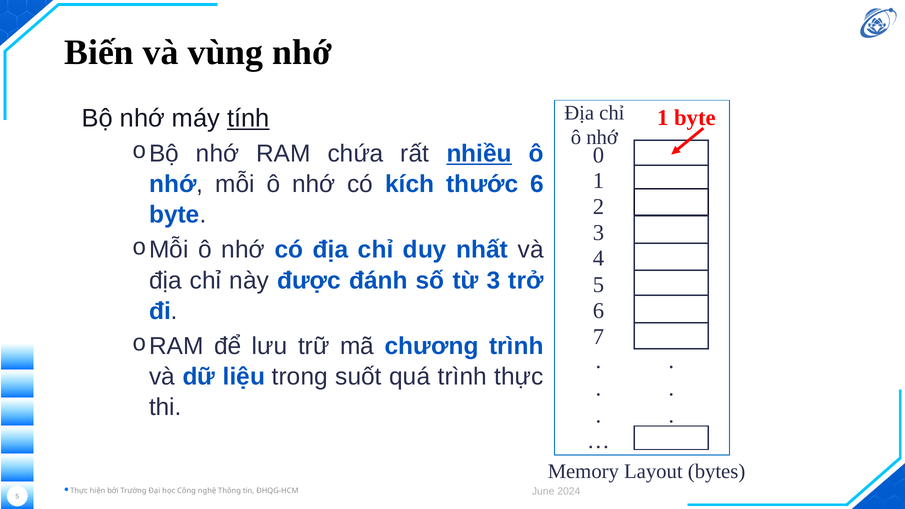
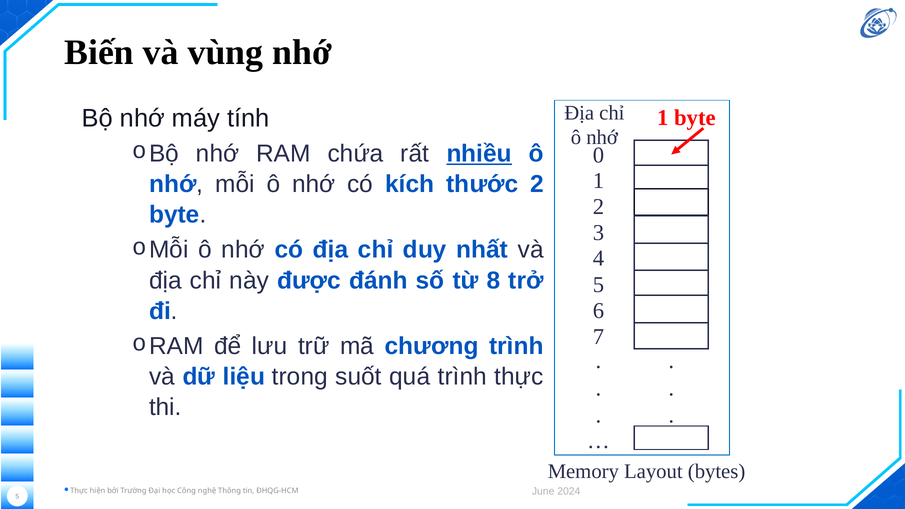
tính underline: present -> none
thước 6: 6 -> 2
từ 3: 3 -> 8
